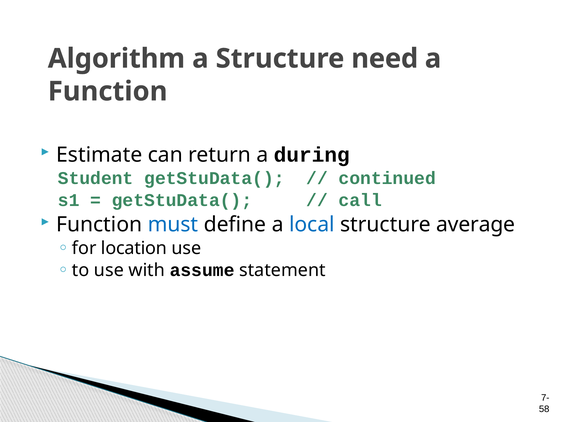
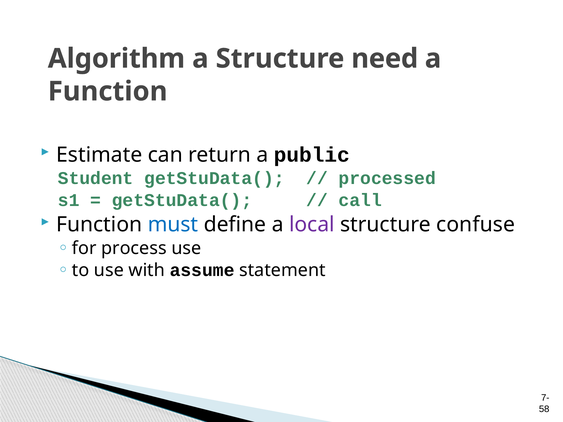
during: during -> public
continued: continued -> processed
local colour: blue -> purple
average: average -> confuse
location: location -> process
